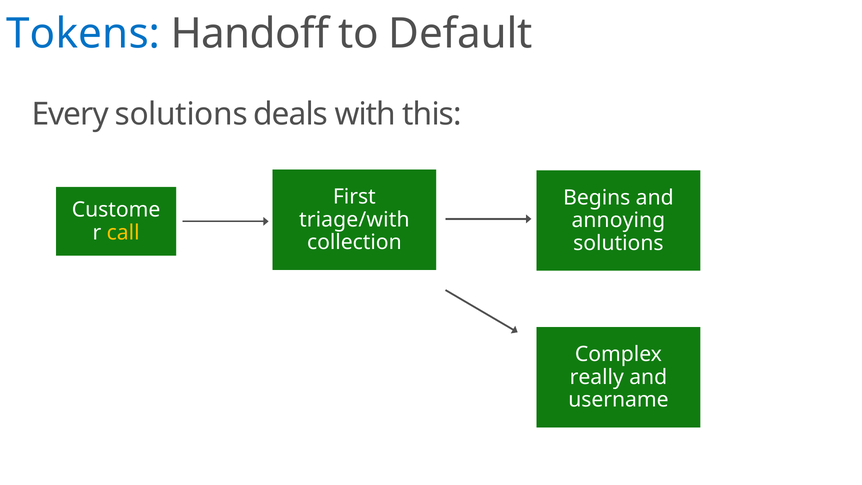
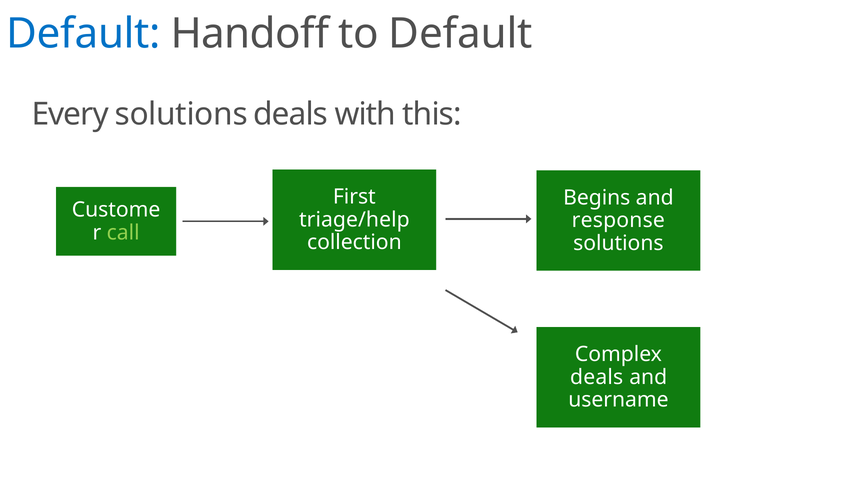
Tokens at (83, 34): Tokens -> Default
triage/with: triage/with -> triage/help
annoying: annoying -> response
call colour: yellow -> light green
really at (597, 377): really -> deals
